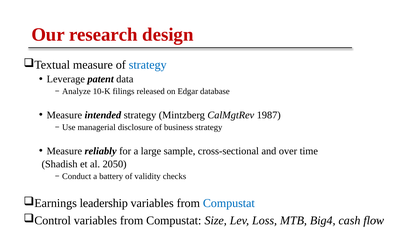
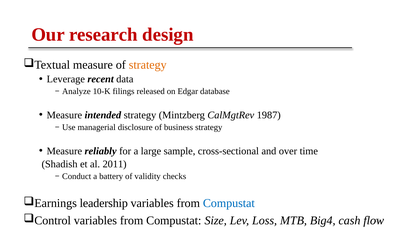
strategy at (148, 65) colour: blue -> orange
patent: patent -> recent
2050: 2050 -> 2011
